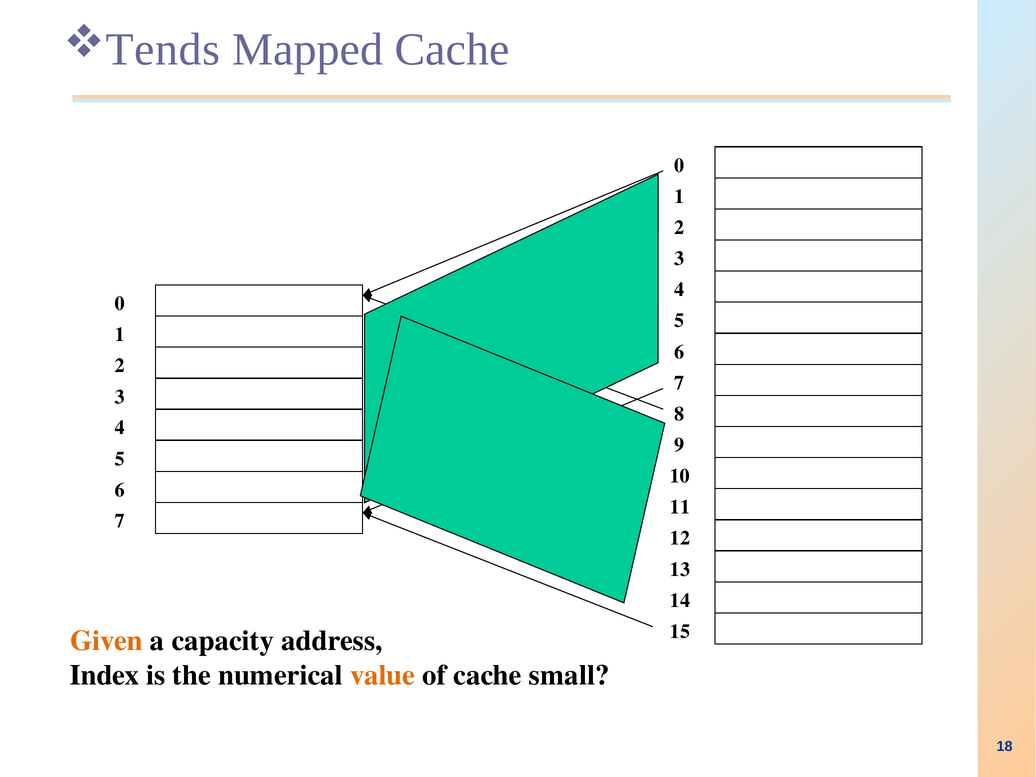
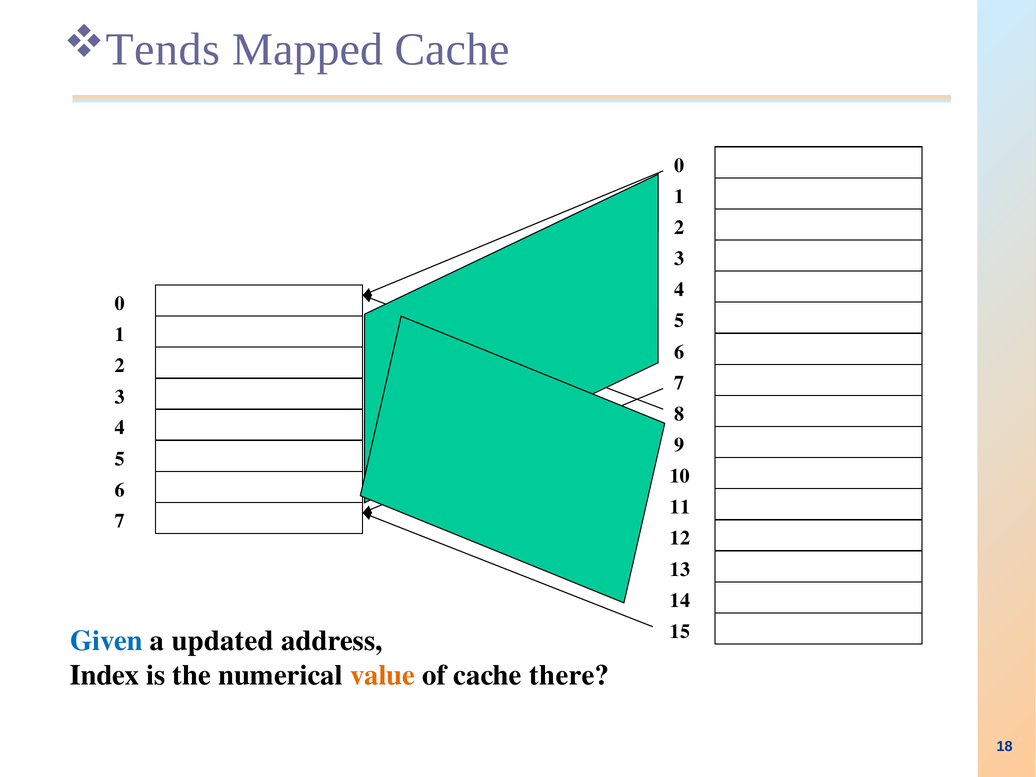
Given colour: orange -> blue
capacity: capacity -> updated
small: small -> there
